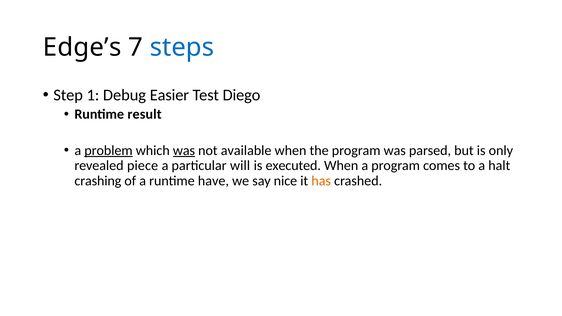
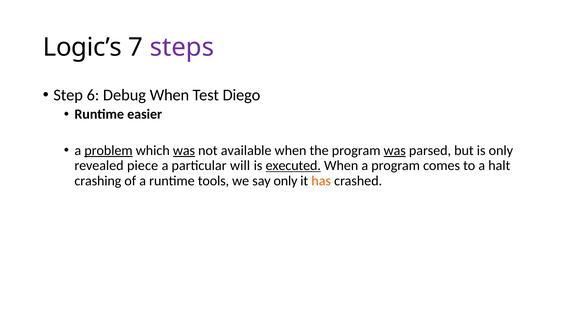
Edge’s: Edge’s -> Logic’s
steps colour: blue -> purple
1: 1 -> 6
Debug Easier: Easier -> When
result: result -> easier
was at (395, 151) underline: none -> present
executed underline: none -> present
have: have -> tools
say nice: nice -> only
